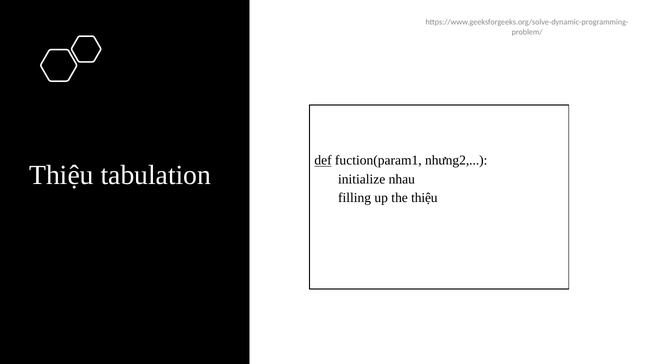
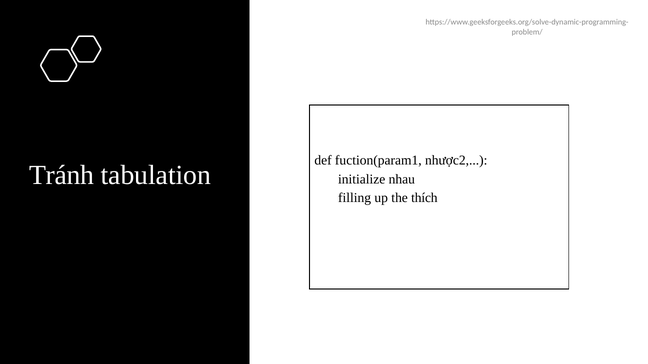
def underline: present -> none
nhưng2: nhưng2 -> nhược2
Thiệu at (61, 176): Thiệu -> Tránh
the thiệu: thiệu -> thích
